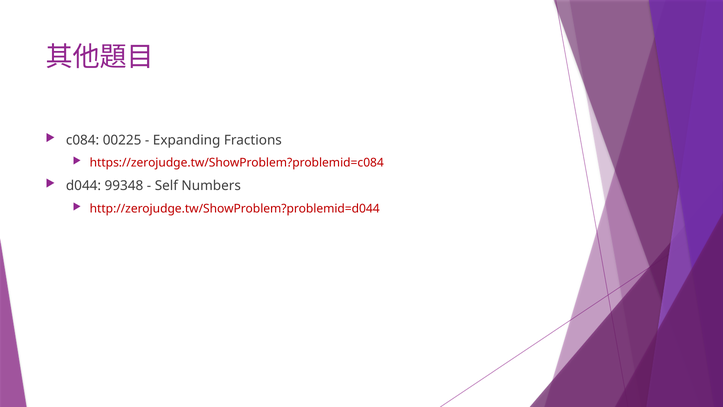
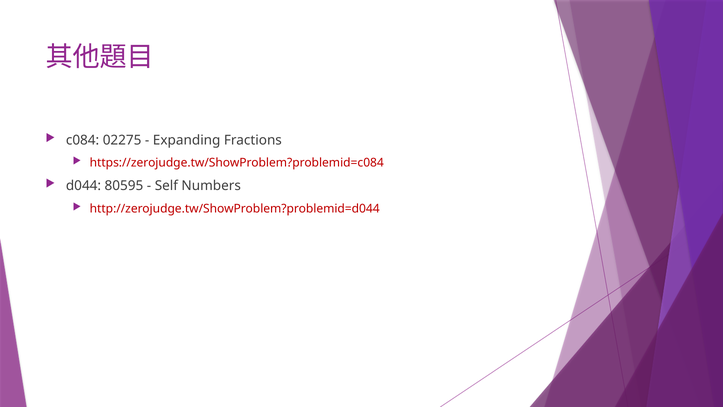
00225: 00225 -> 02275
99348: 99348 -> 80595
